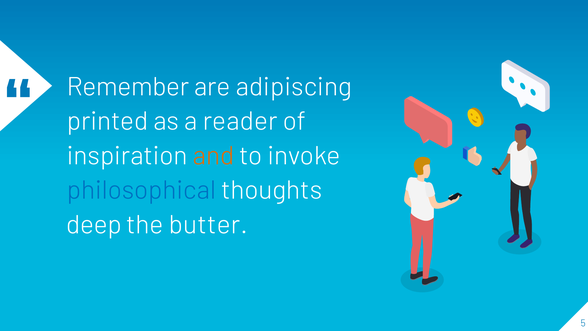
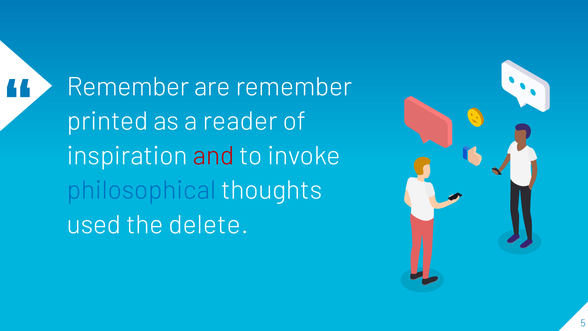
are adipiscing: adipiscing -> remember
and colour: orange -> red
deep: deep -> used
butter: butter -> delete
